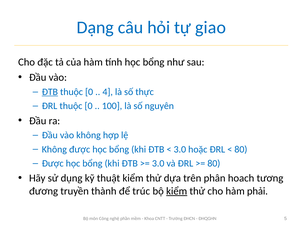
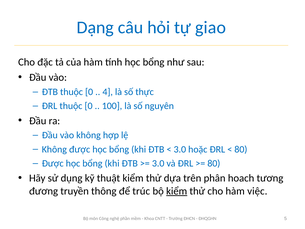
ĐTB at (50, 92) underline: present -> none
thành: thành -> thông
phải: phải -> việc
